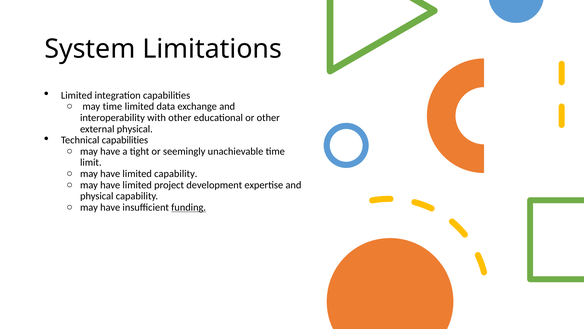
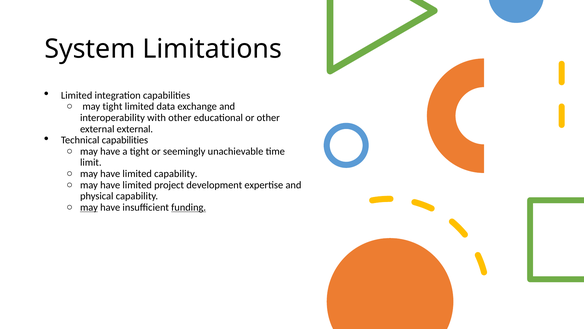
may time: time -> tight
external physical: physical -> external
may at (89, 207) underline: none -> present
